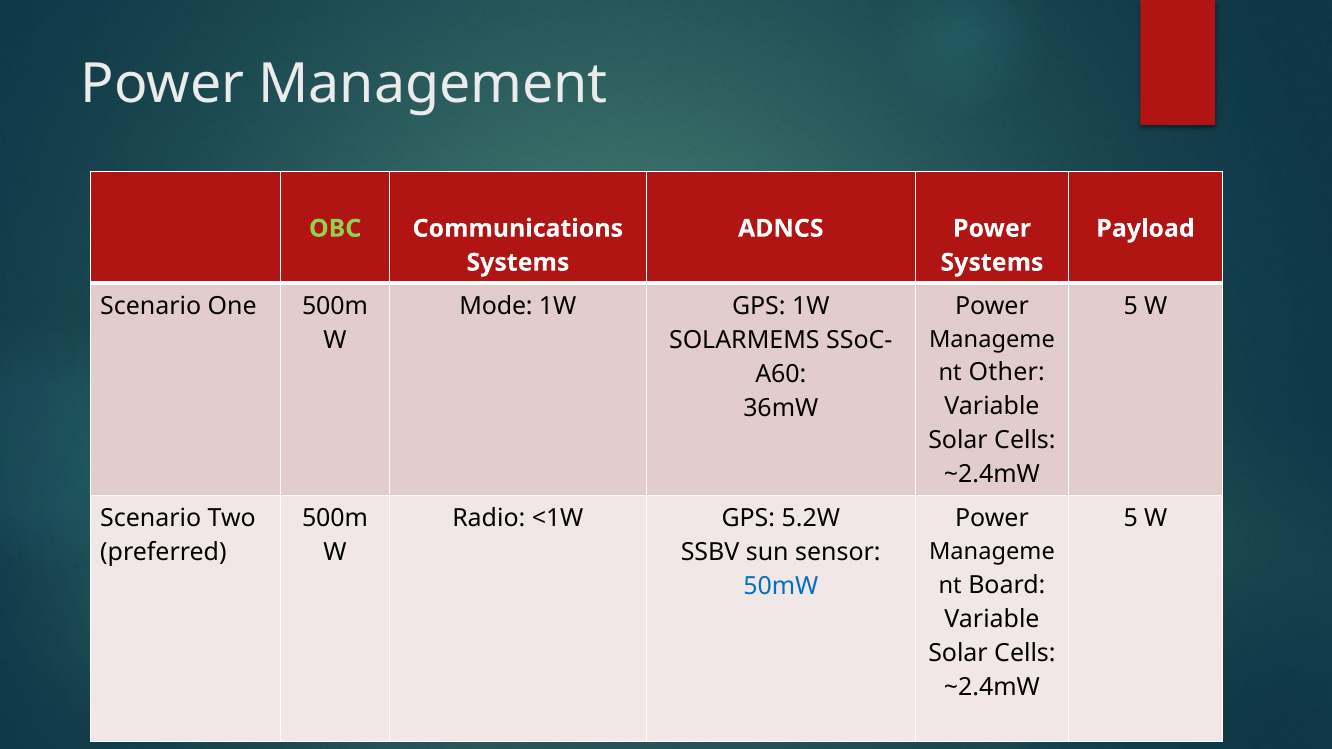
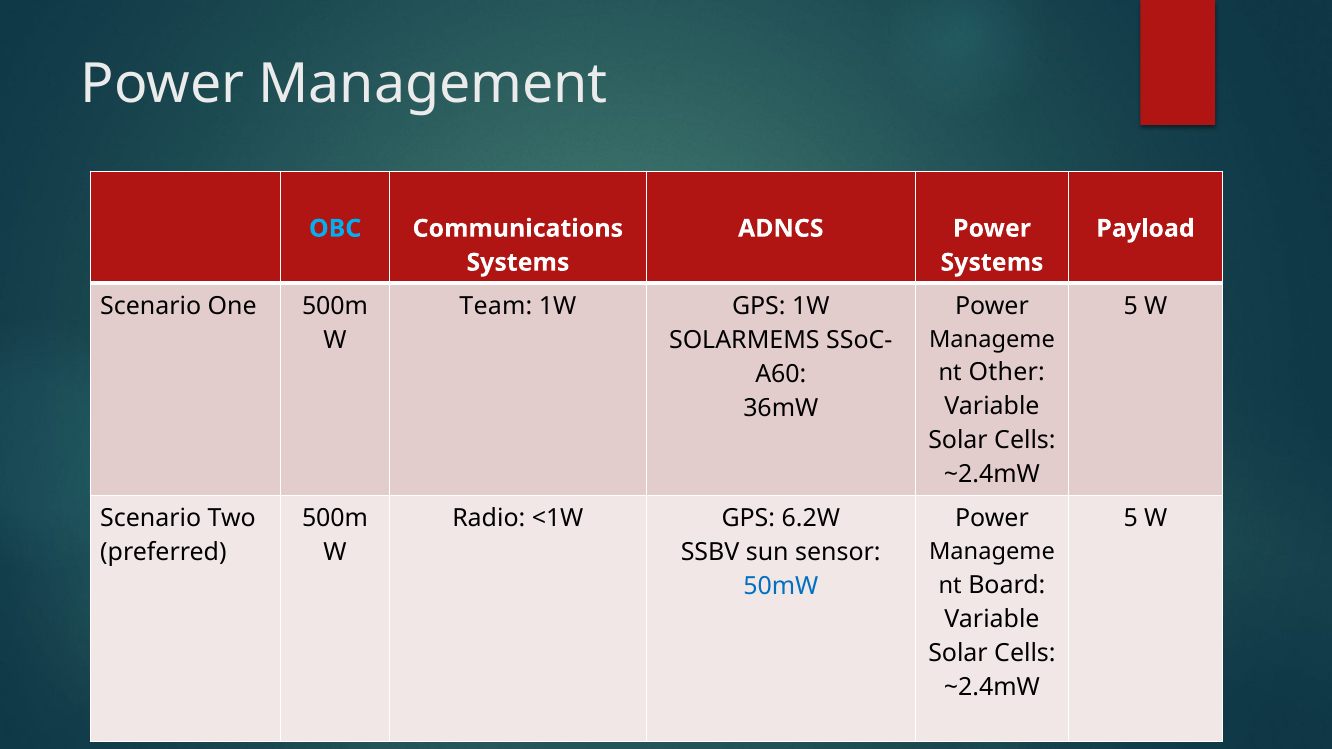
OBC colour: light green -> light blue
Mode: Mode -> Team
5.2W: 5.2W -> 6.2W
